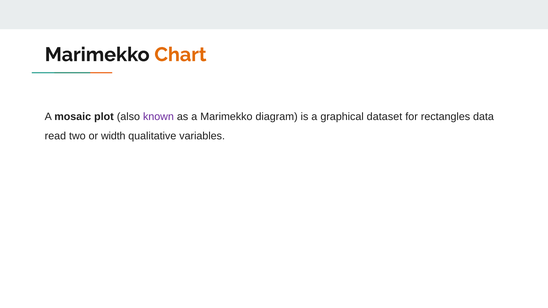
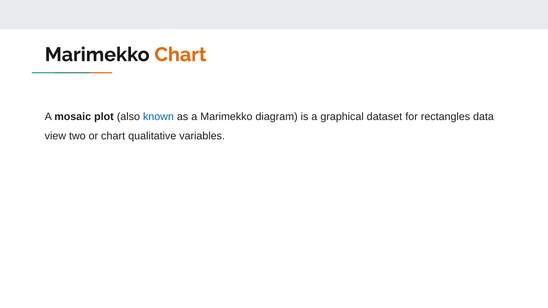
known colour: purple -> blue
read: read -> view
or width: width -> chart
